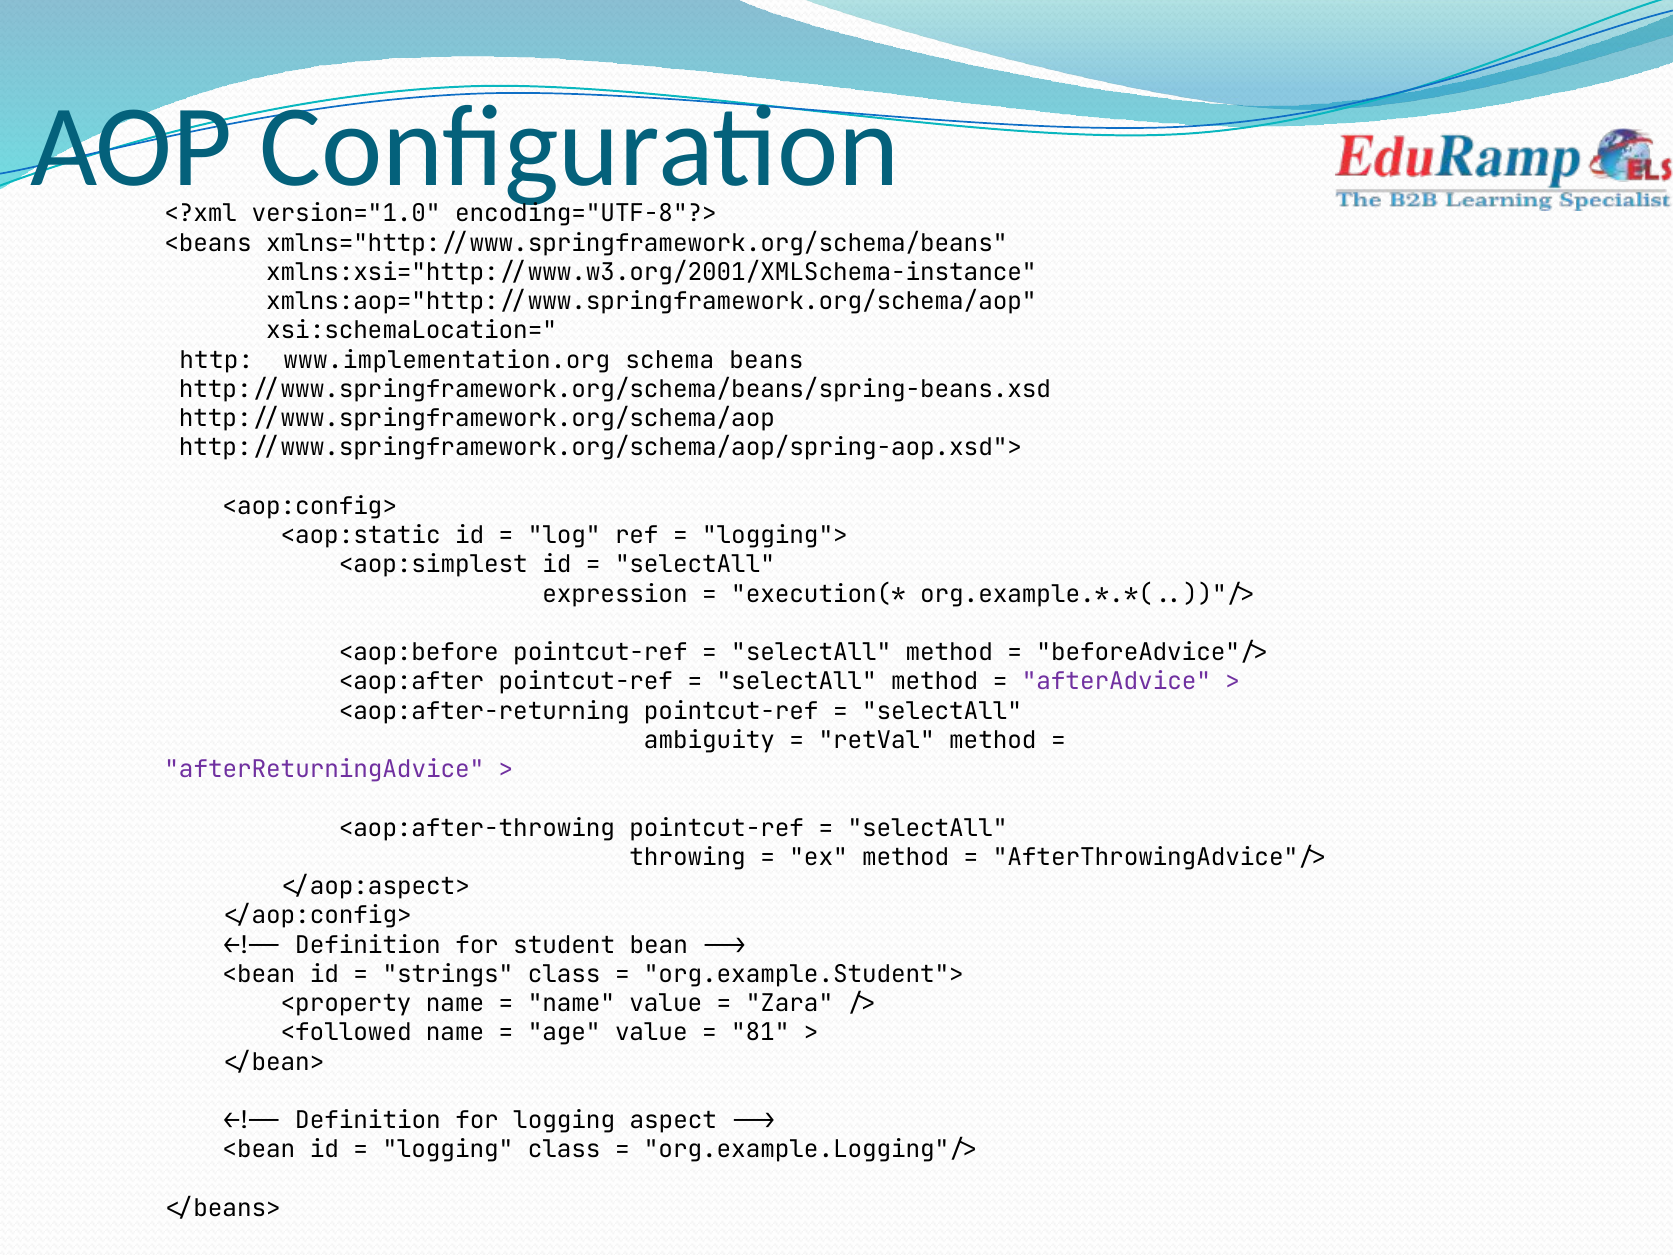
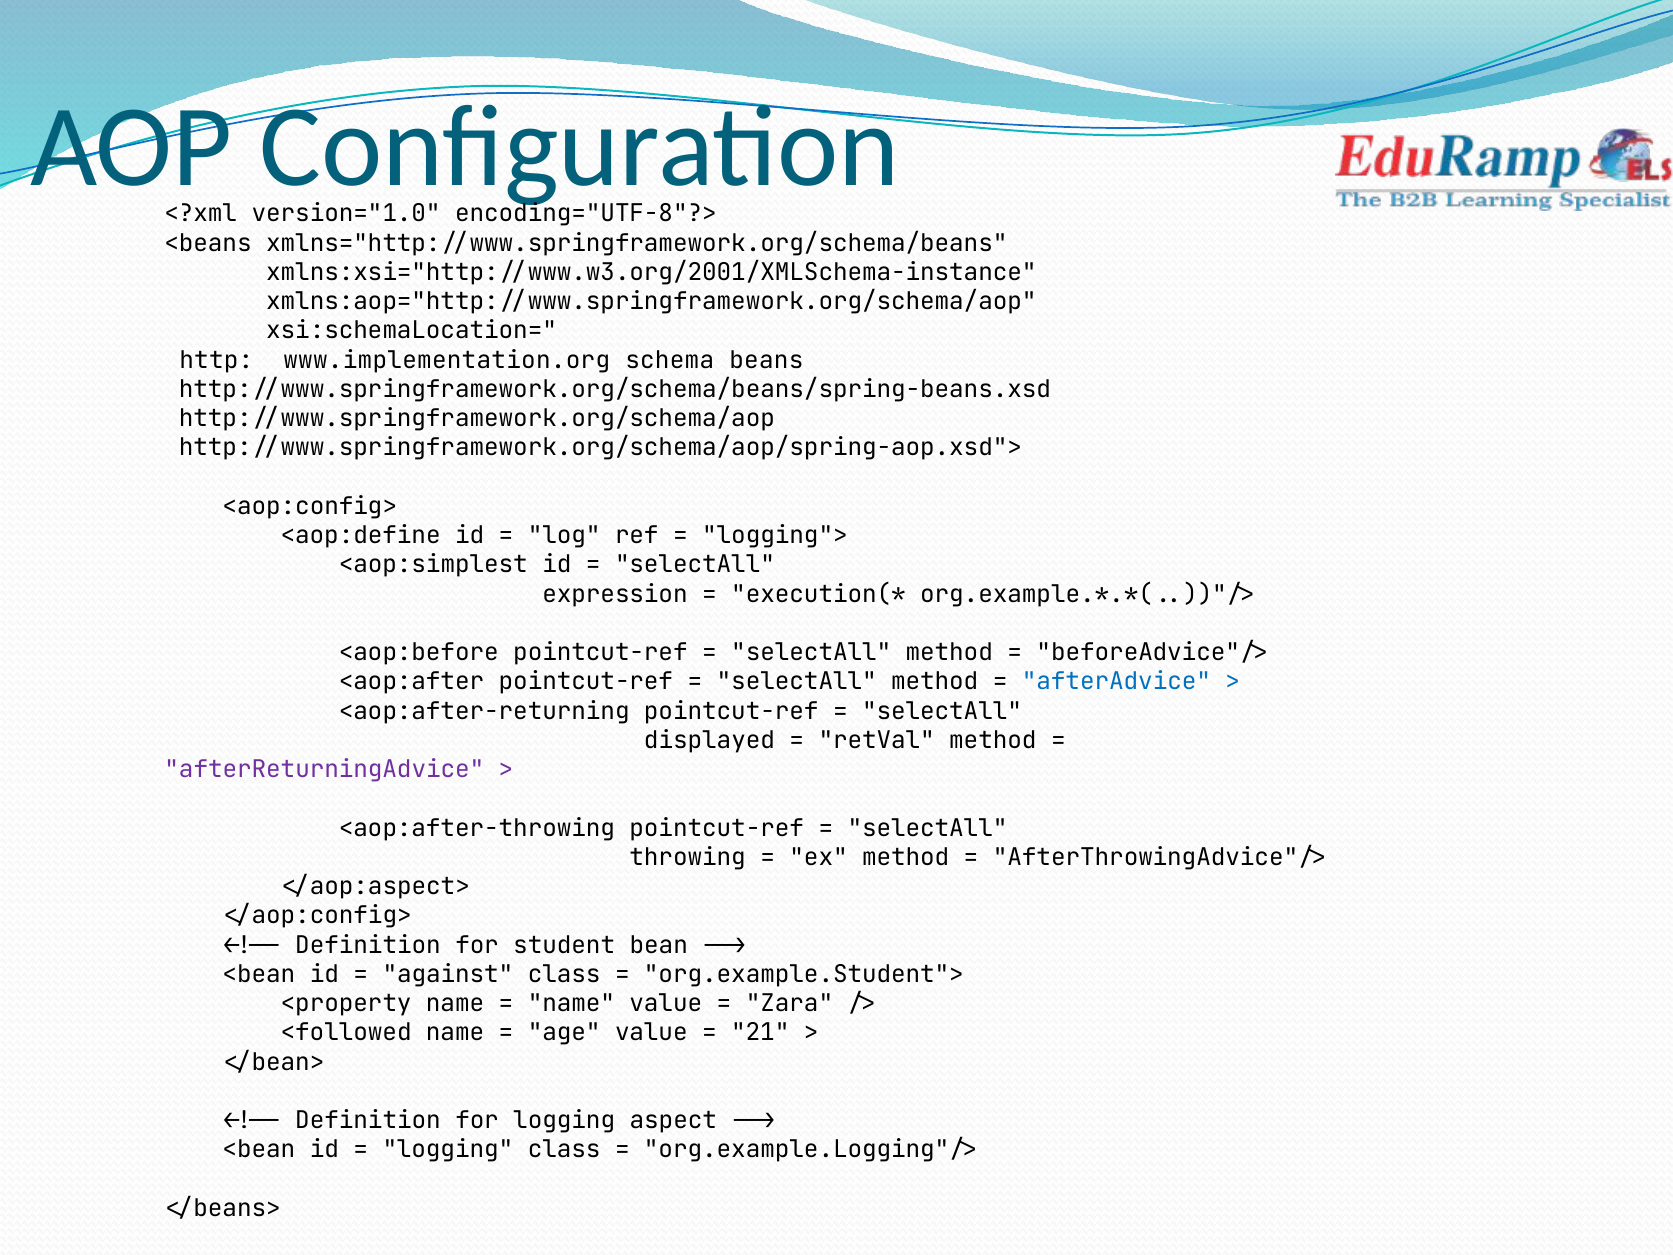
<aop:static: <aop:static -> <aop:define
afterAdvice"/> colour: purple -> blue
ambiguity: ambiguity -> displayed
strings: strings -> against
81"/>: 81"/> -> 21"/>
